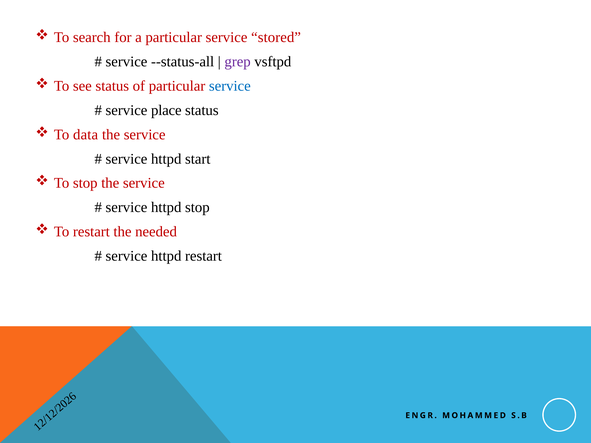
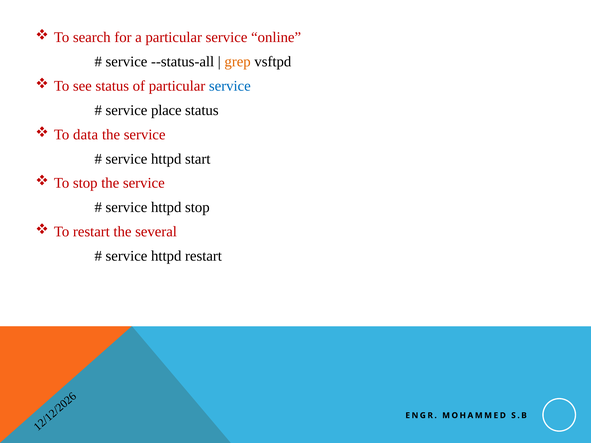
stored: stored -> online
grep colour: purple -> orange
needed: needed -> several
